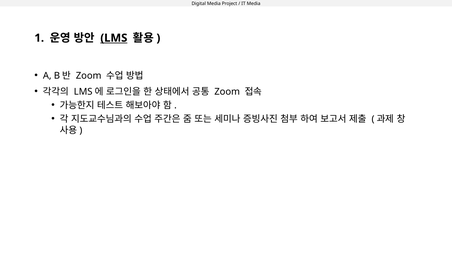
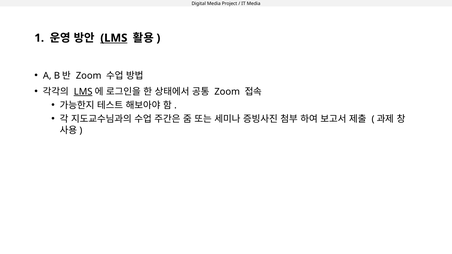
LMS at (83, 92) underline: none -> present
